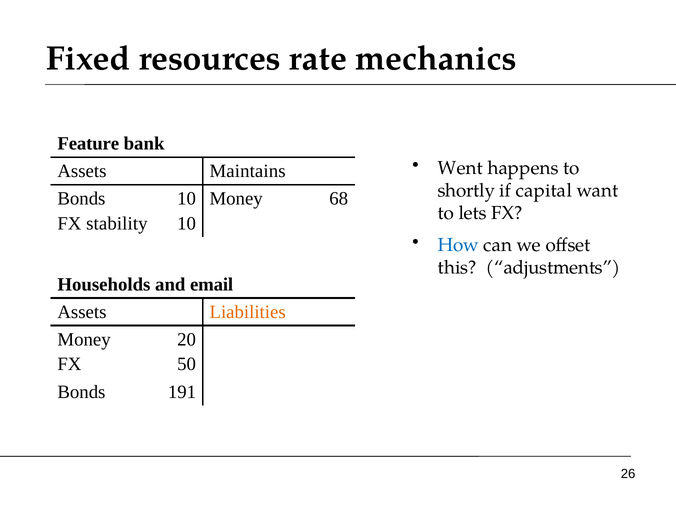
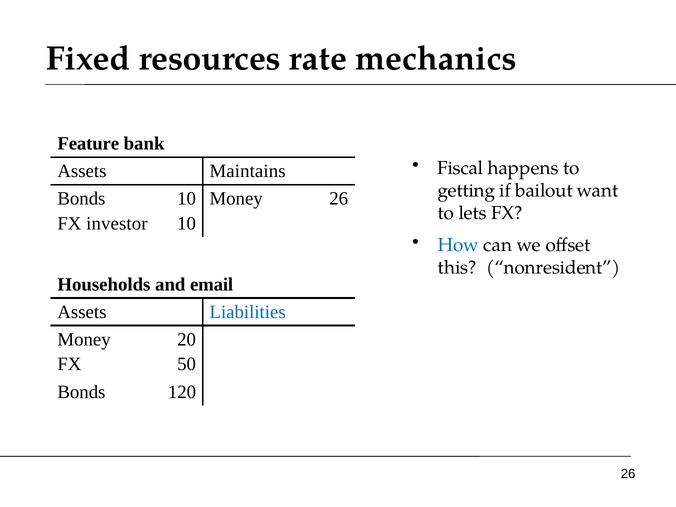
Went: Went -> Fiscal
shortly: shortly -> getting
capital: capital -> bailout
Money 68: 68 -> 26
stability: stability -> investor
adjustments: adjustments -> nonresident
Liabilities colour: orange -> blue
191: 191 -> 120
